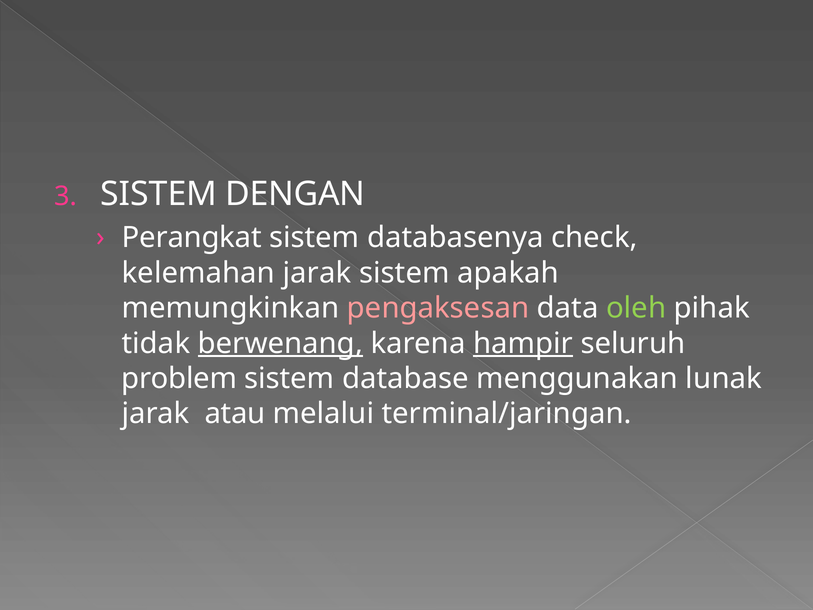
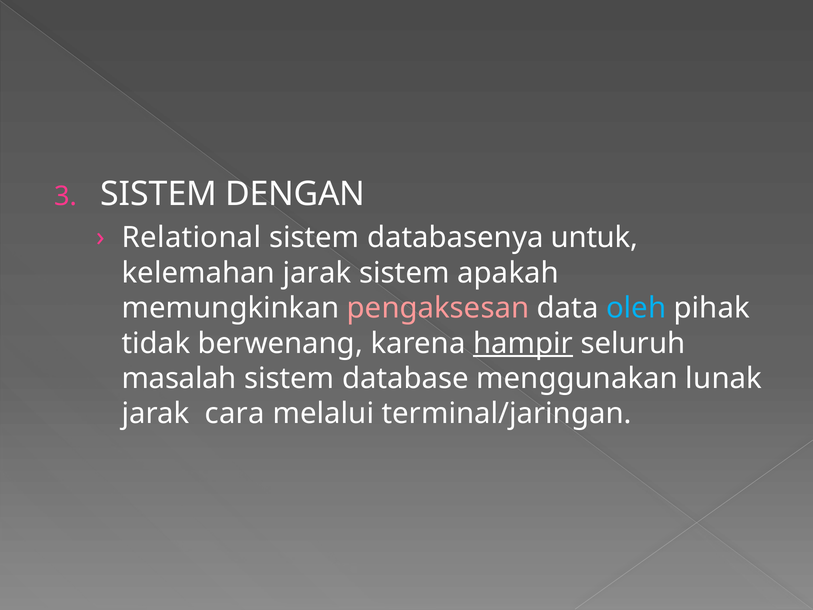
Perangkat: Perangkat -> Relational
check: check -> untuk
oleh colour: light green -> light blue
berwenang underline: present -> none
problem: problem -> masalah
atau: atau -> cara
